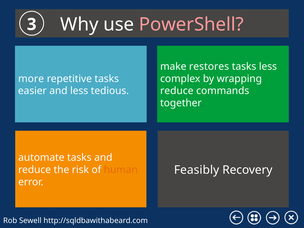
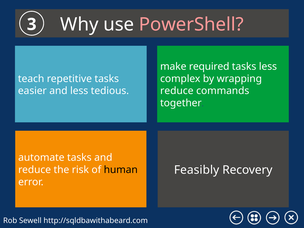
restores: restores -> required
more: more -> teach
human colour: orange -> black
